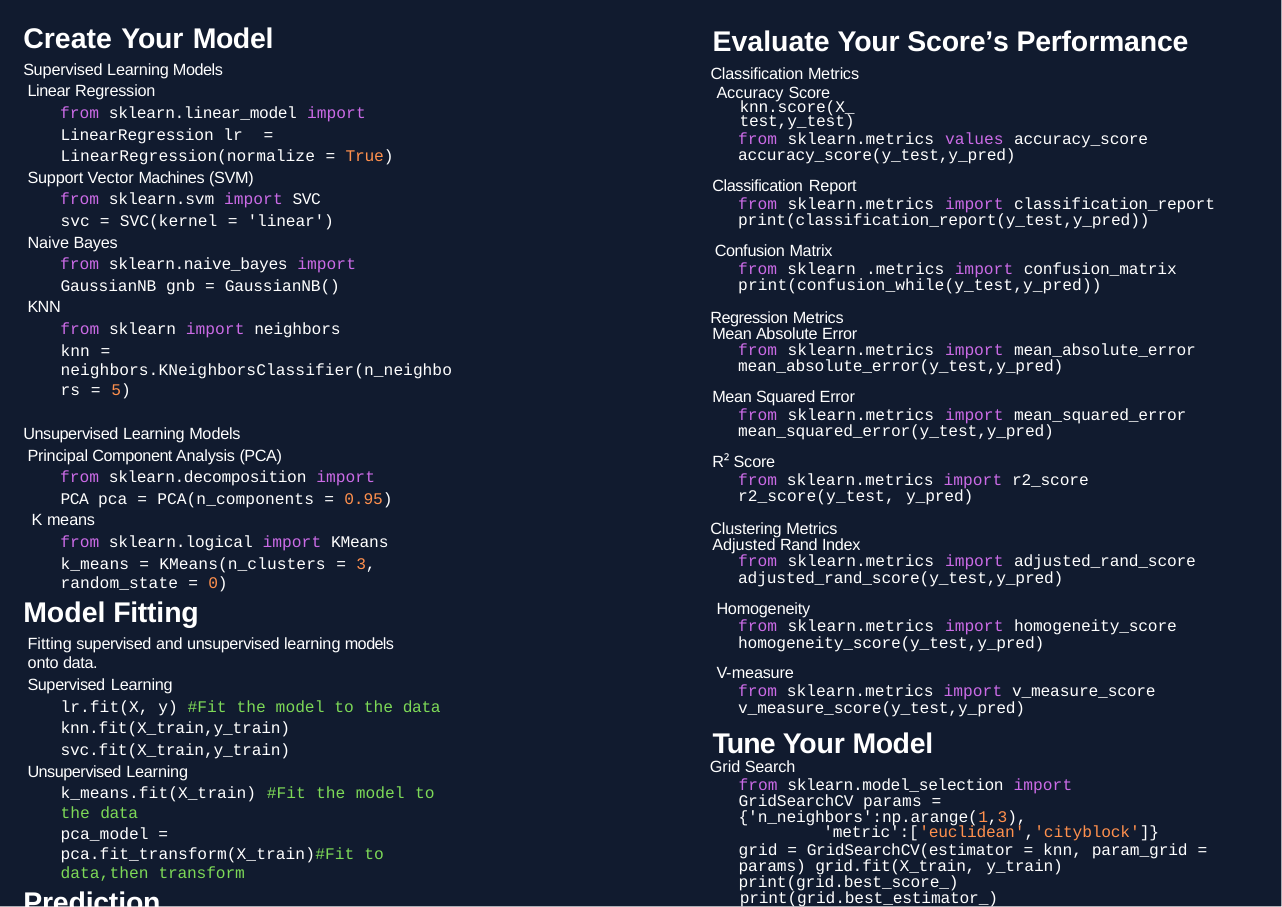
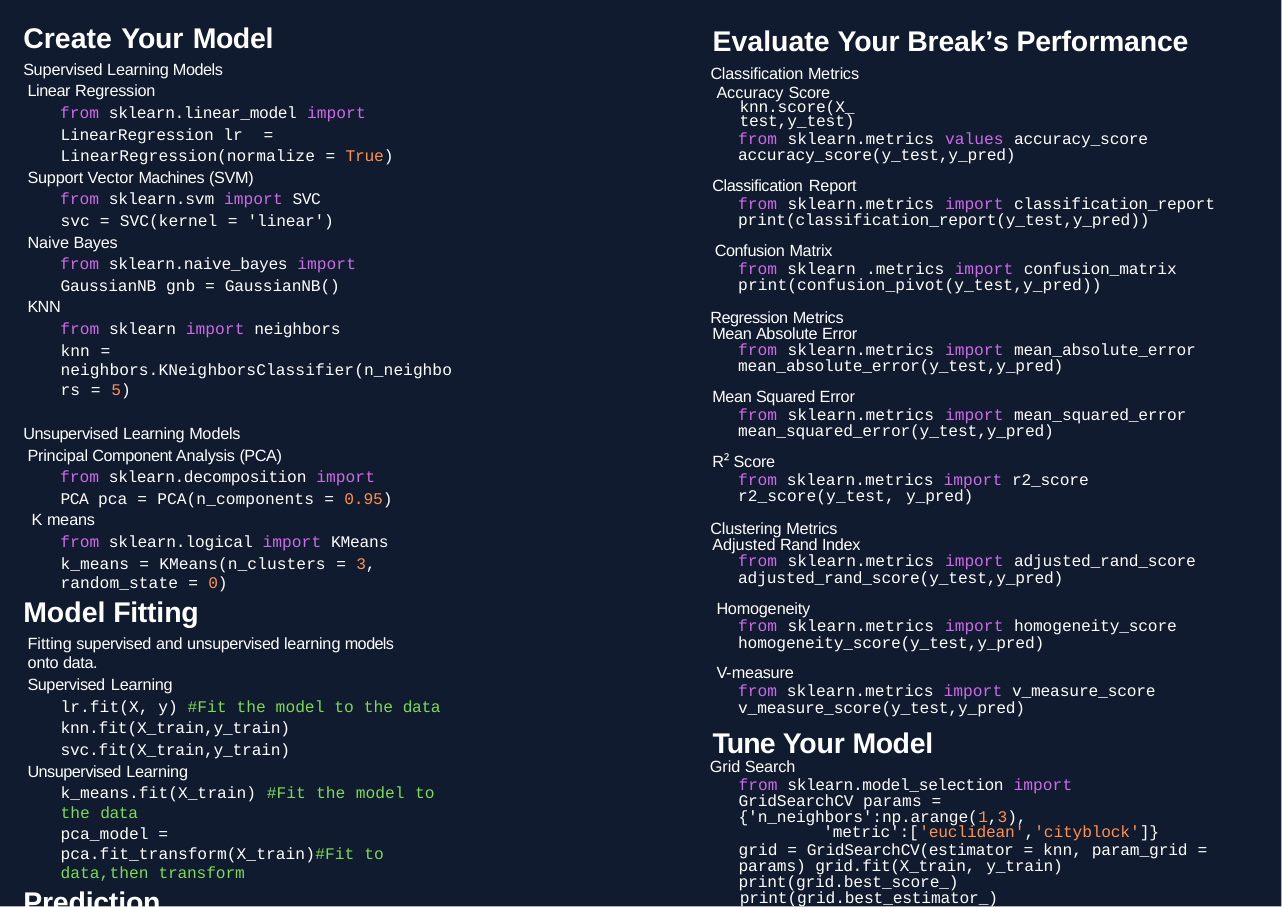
Score’s: Score’s -> Break’s
print(confusion_while(y_test,y_pred: print(confusion_while(y_test,y_pred -> print(confusion_pivot(y_test,y_pred
